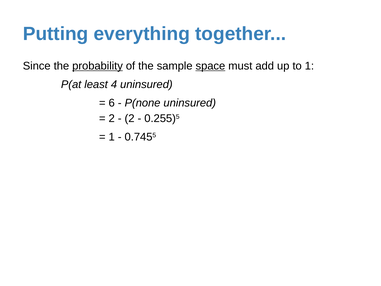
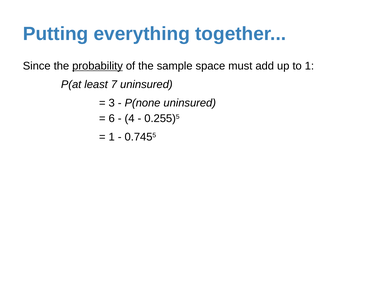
space underline: present -> none
4: 4 -> 7
6: 6 -> 3
2 at (112, 118): 2 -> 6
2 at (130, 118): 2 -> 4
